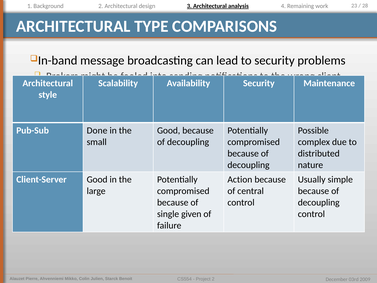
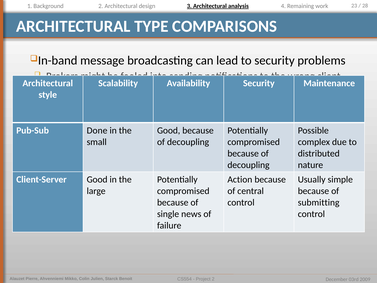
decoupling at (319, 202): decoupling -> submitting
given: given -> news
